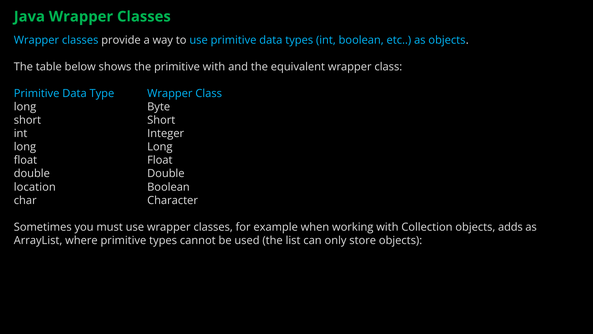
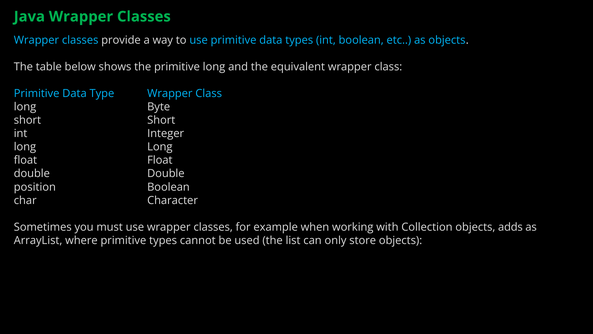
primitive with: with -> long
location: location -> position
